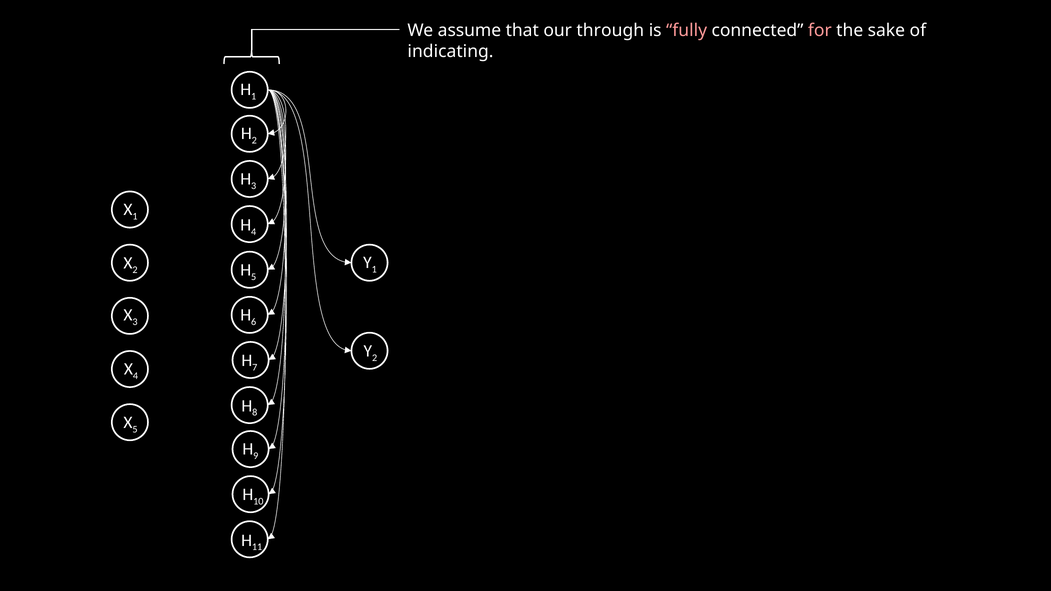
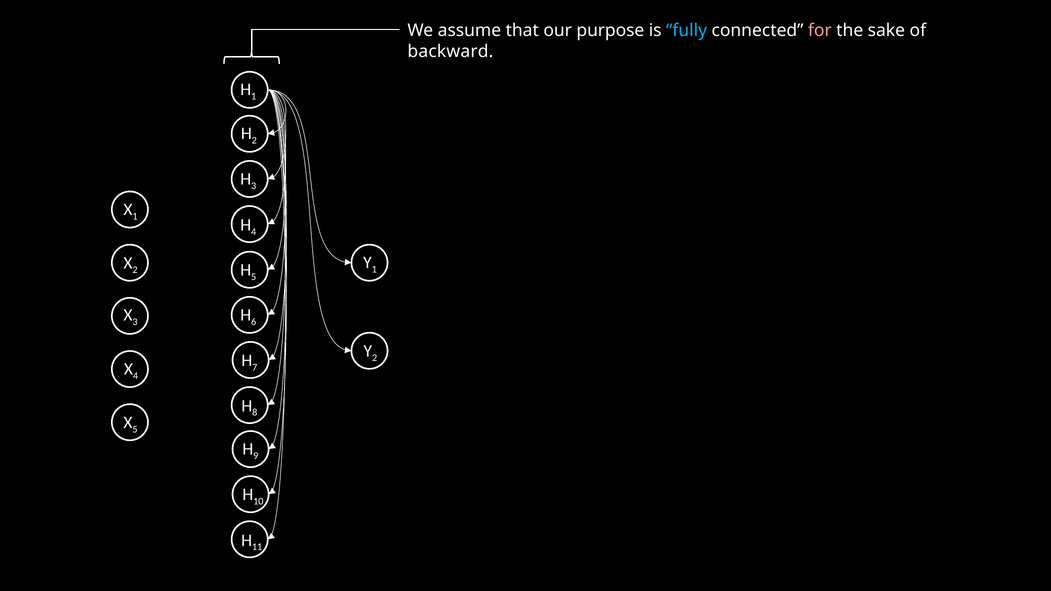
through: through -> purpose
fully colour: pink -> light blue
indicating: indicating -> backward
